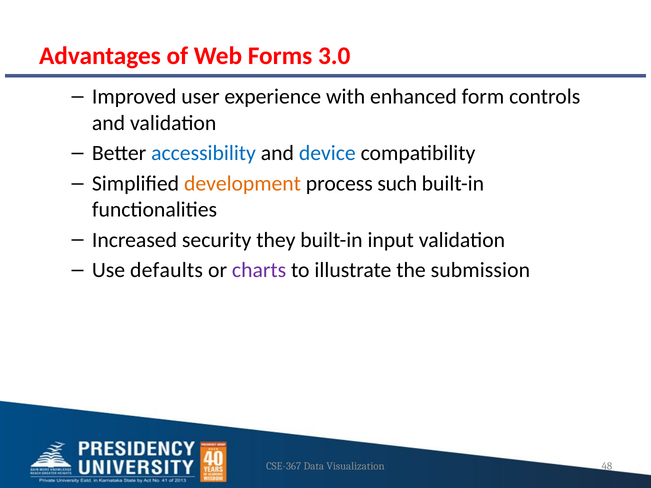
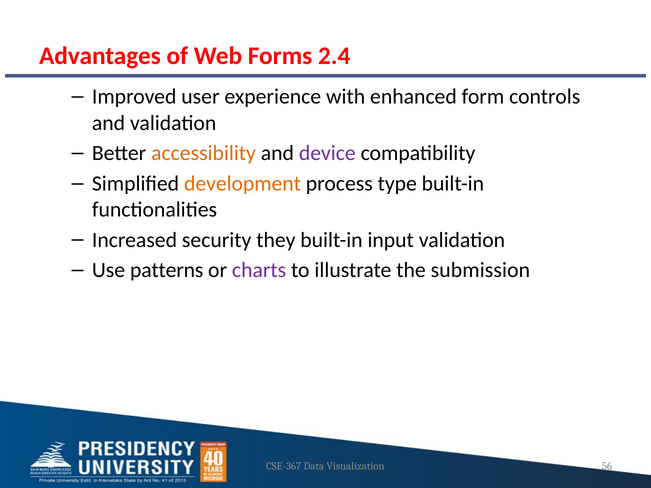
3.0: 3.0 -> 2.4
accessibility colour: blue -> orange
device colour: blue -> purple
such: such -> type
defaults: defaults -> patterns
48: 48 -> 56
